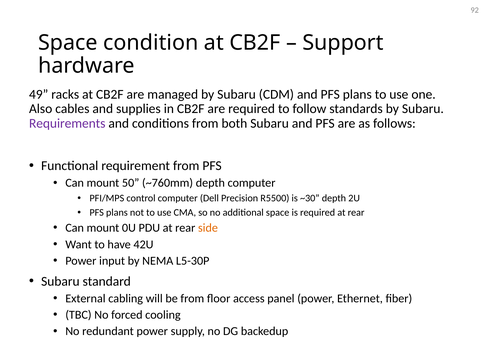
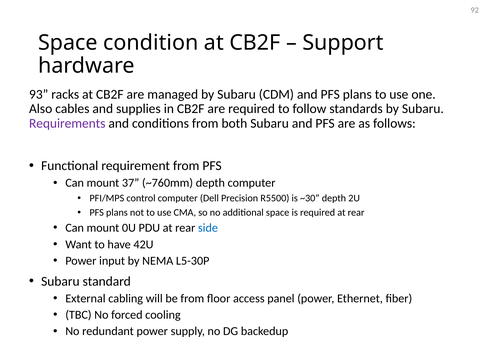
49: 49 -> 93
50: 50 -> 37
side colour: orange -> blue
